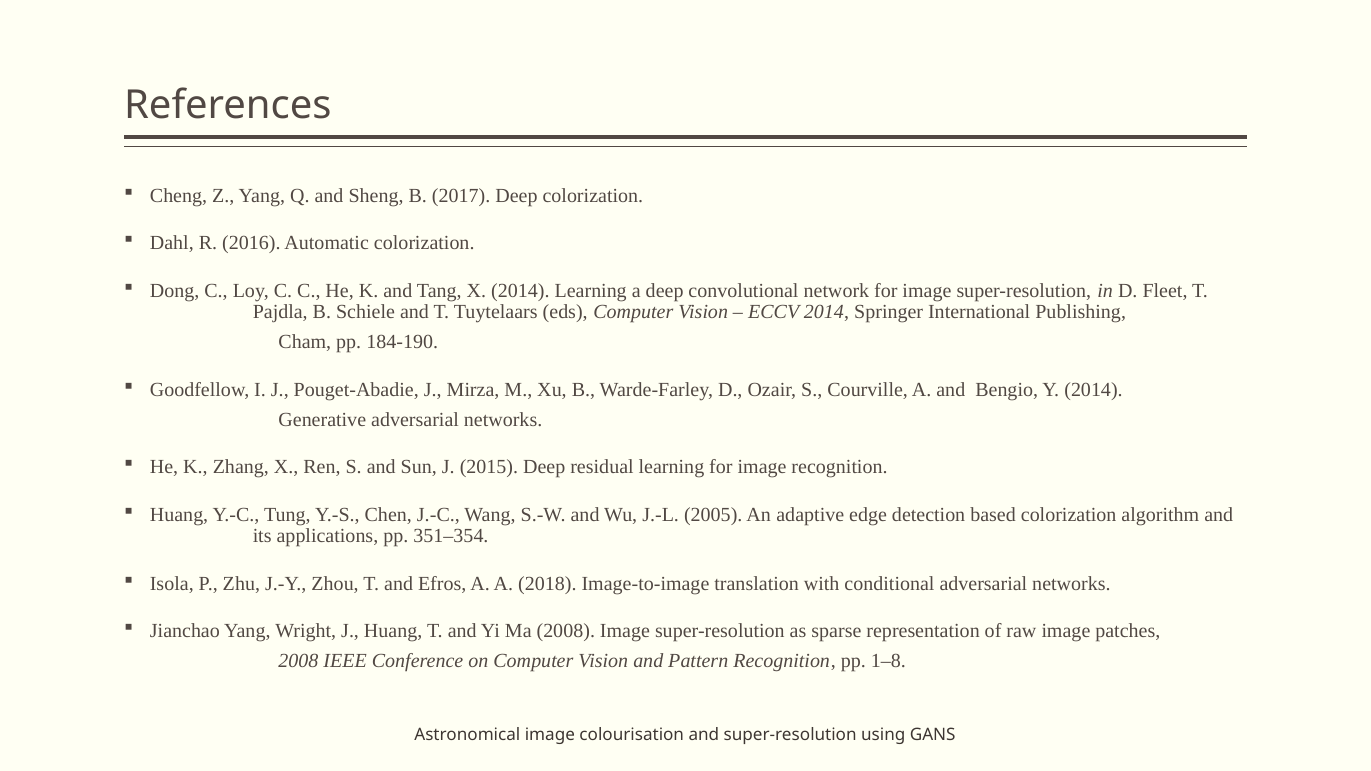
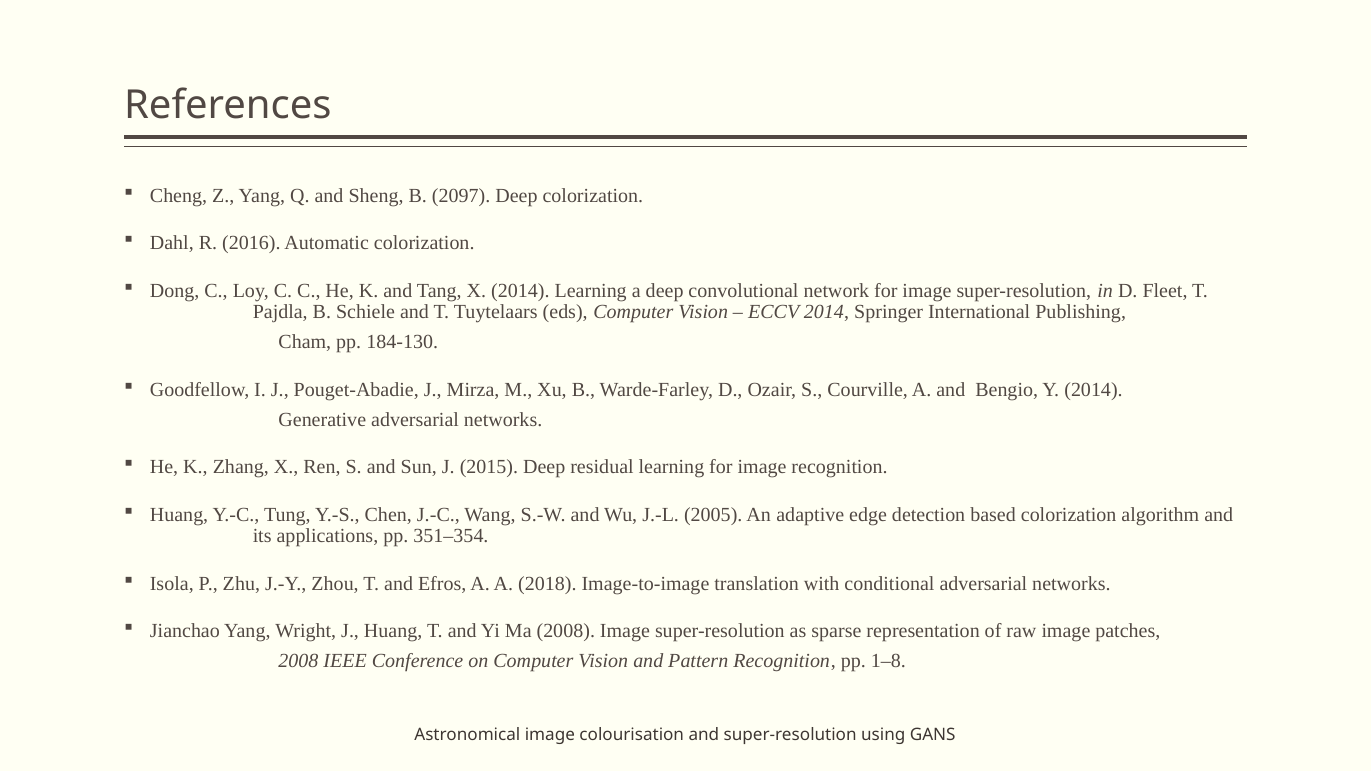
2017: 2017 -> 2097
184-190: 184-190 -> 184-130
